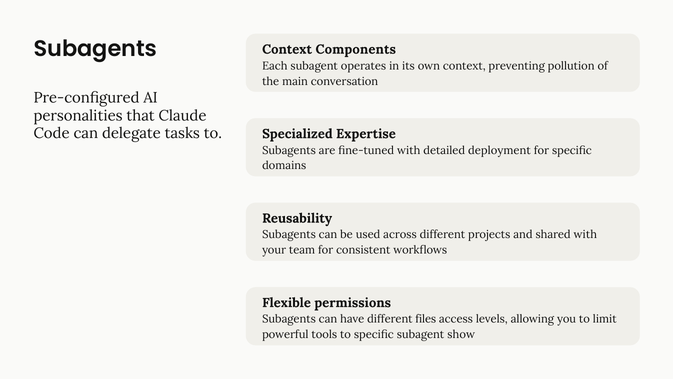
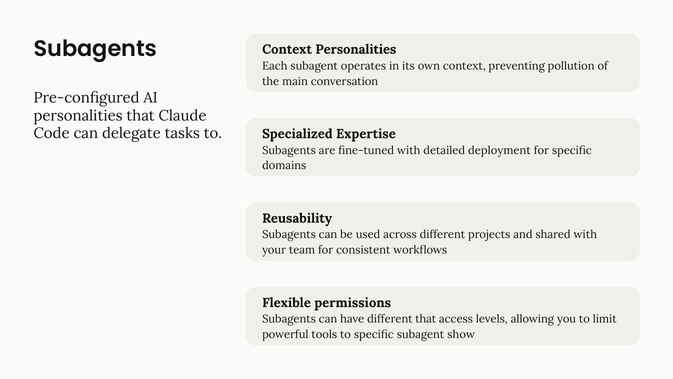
Context Components: Components -> Personalities
different files: files -> that
